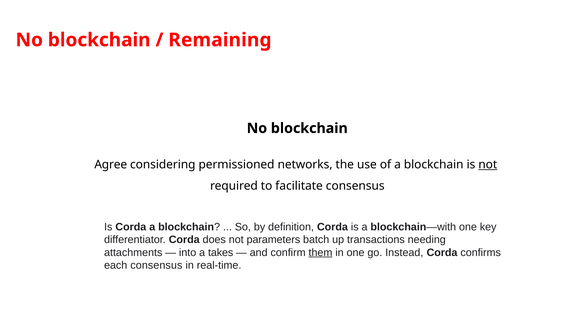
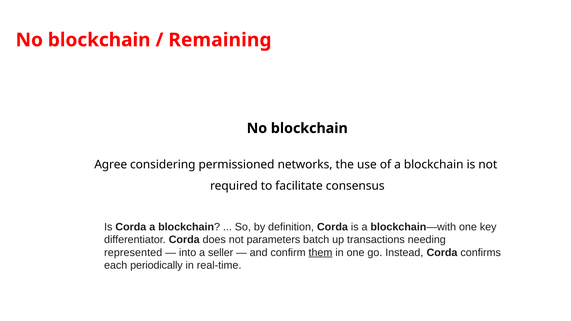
not at (488, 165) underline: present -> none
attachments: attachments -> represented
takes: takes -> seller
each consensus: consensus -> periodically
